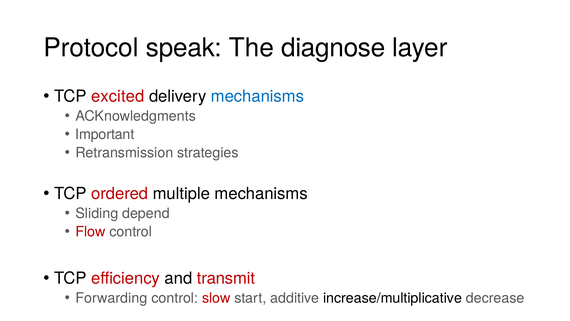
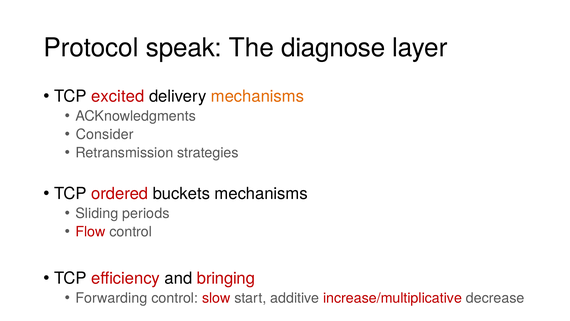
mechanisms at (257, 96) colour: blue -> orange
Important: Important -> Consider
multiple: multiple -> buckets
depend: depend -> periods
transmit: transmit -> bringing
increase/multiplicative colour: black -> red
